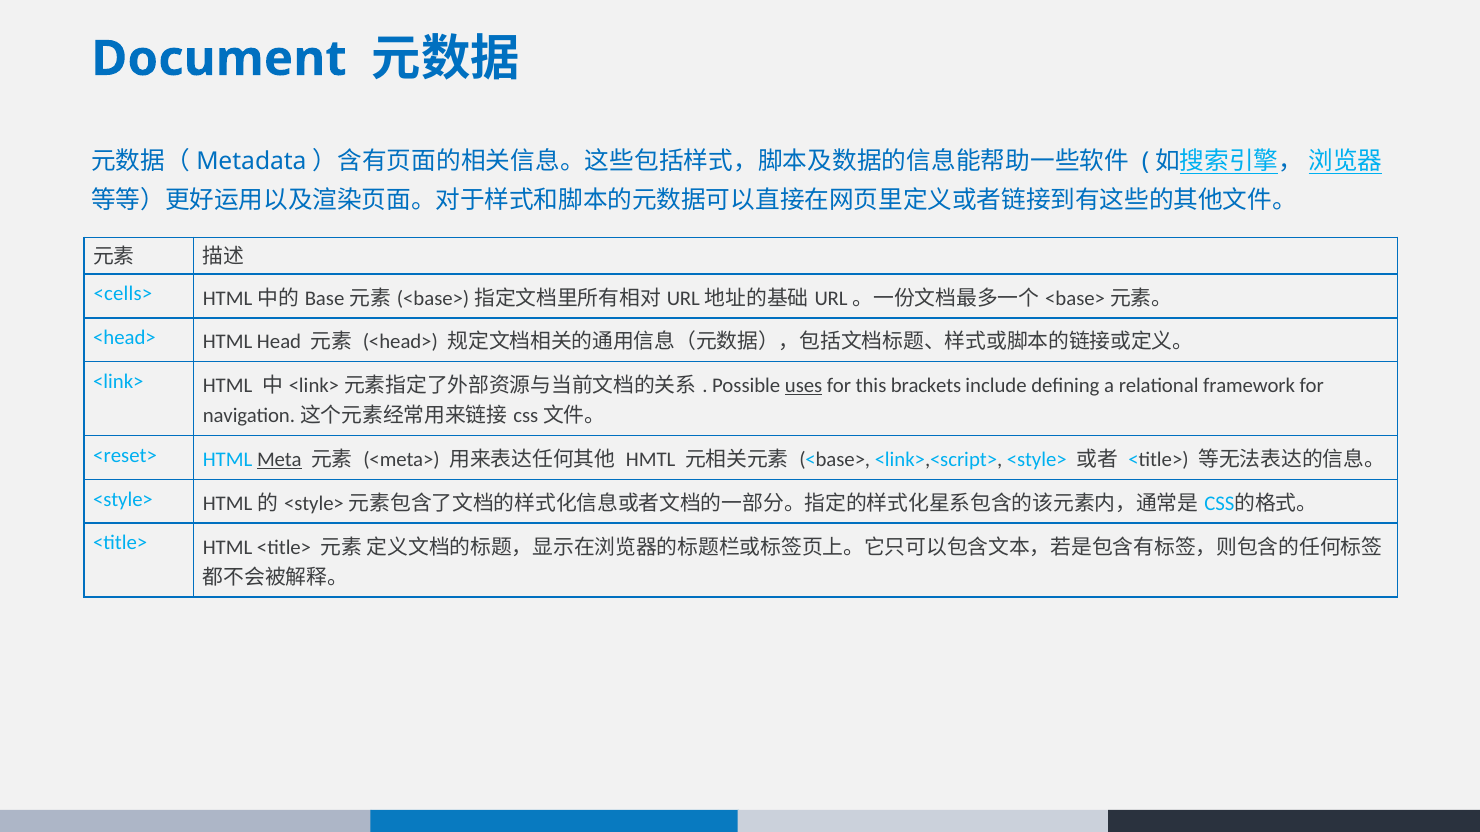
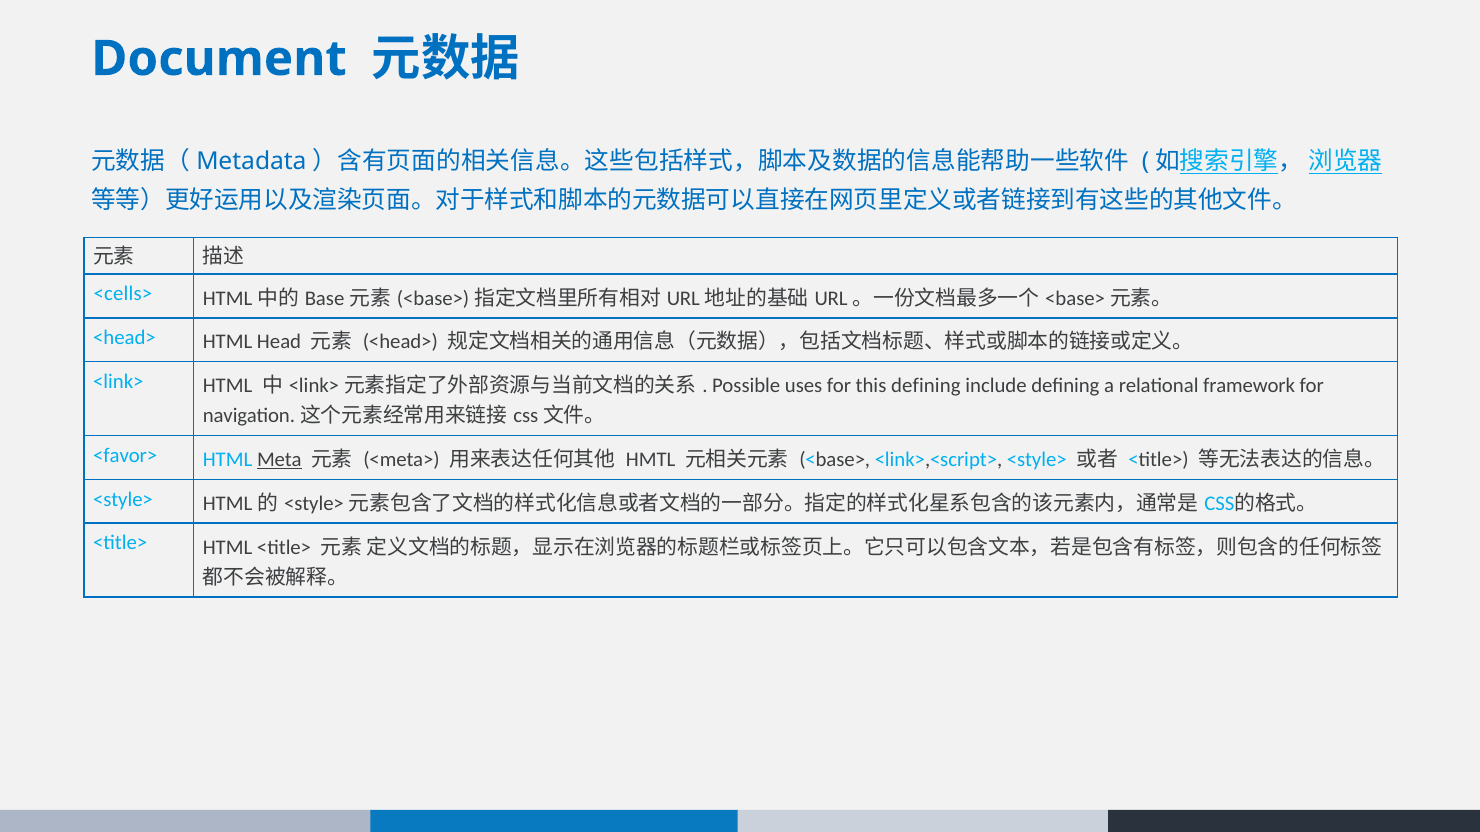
uses underline: present -> none
this brackets: brackets -> defining
<reset>: <reset> -> <favor>
